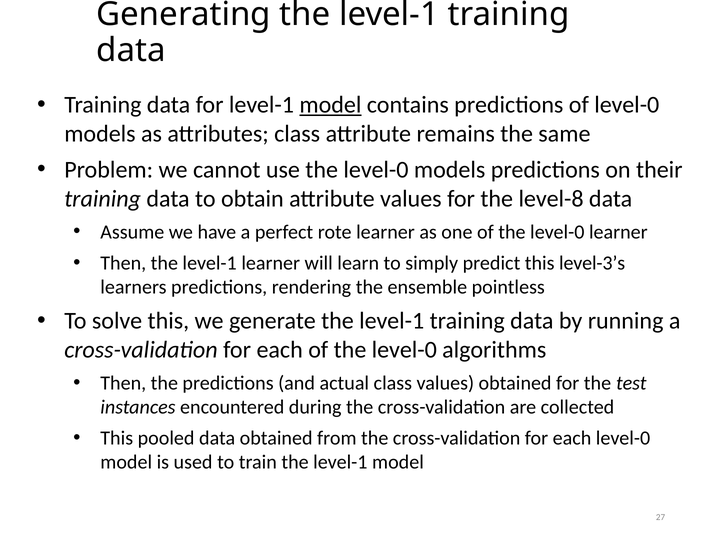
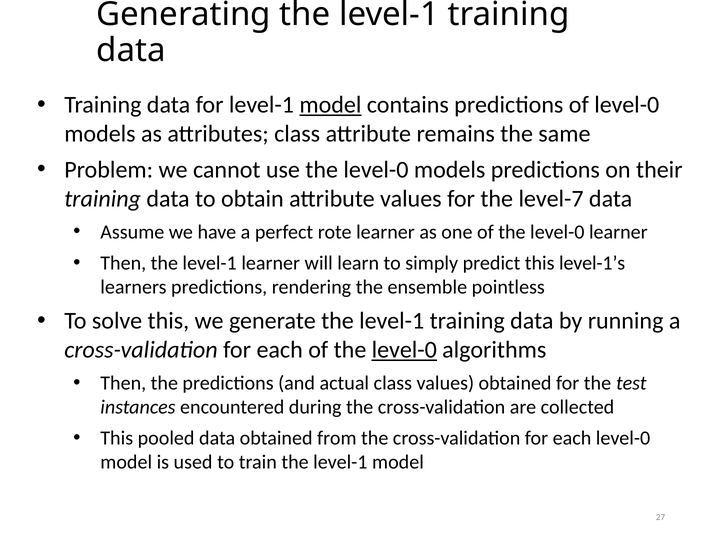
level-8: level-8 -> level-7
level-3’s: level-3’s -> level-1’s
level-0 at (404, 350) underline: none -> present
